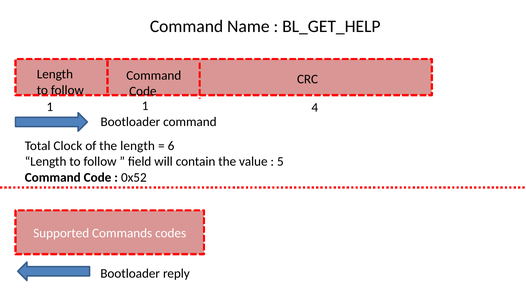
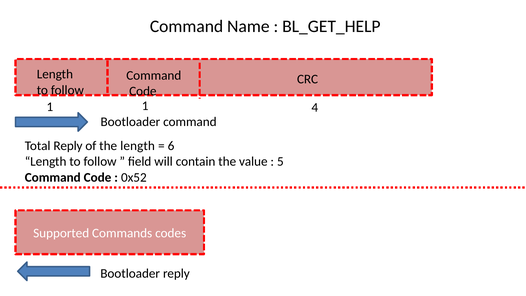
Total Clock: Clock -> Reply
